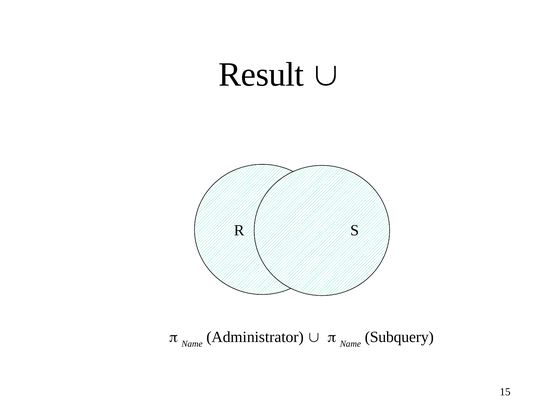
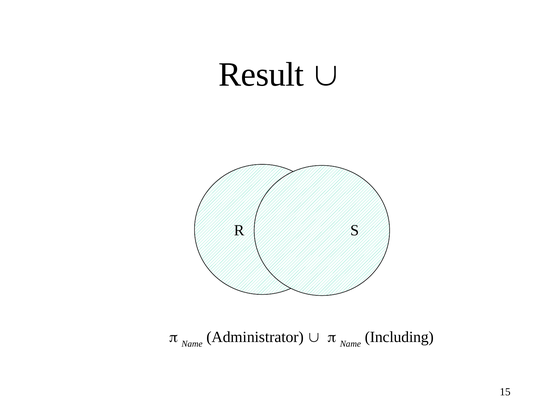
Subquery: Subquery -> Including
